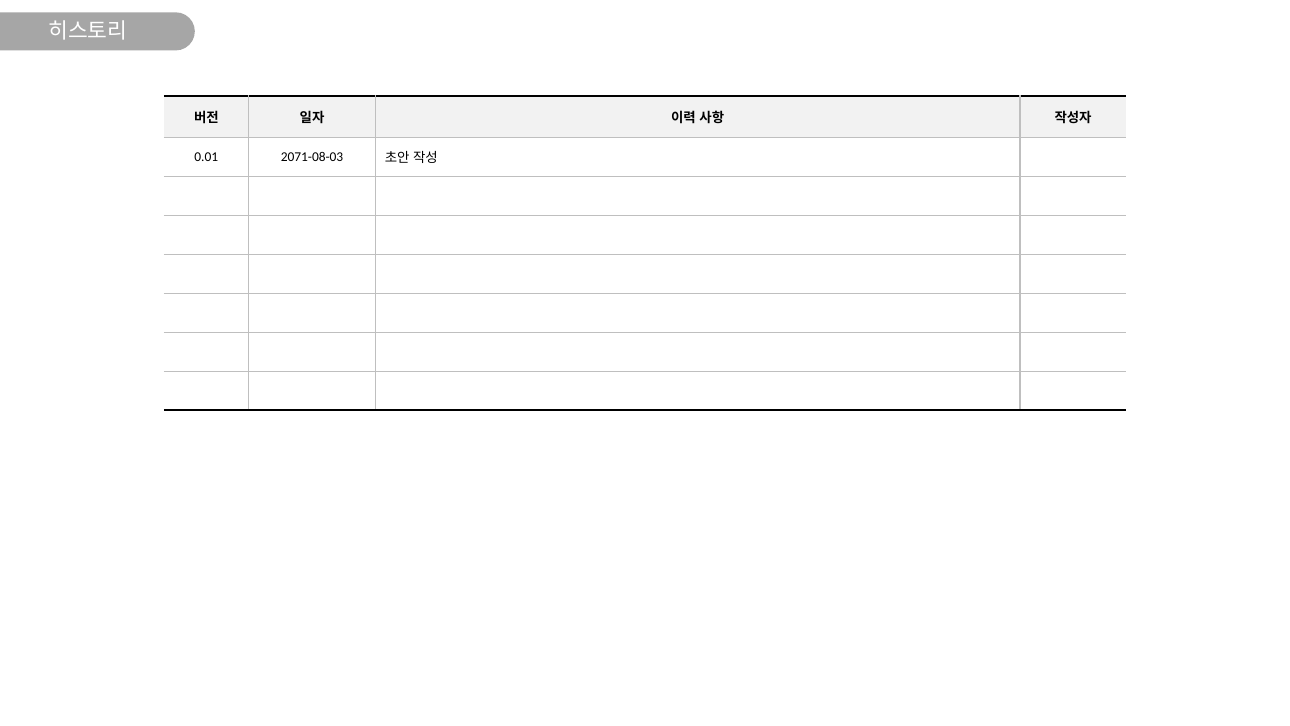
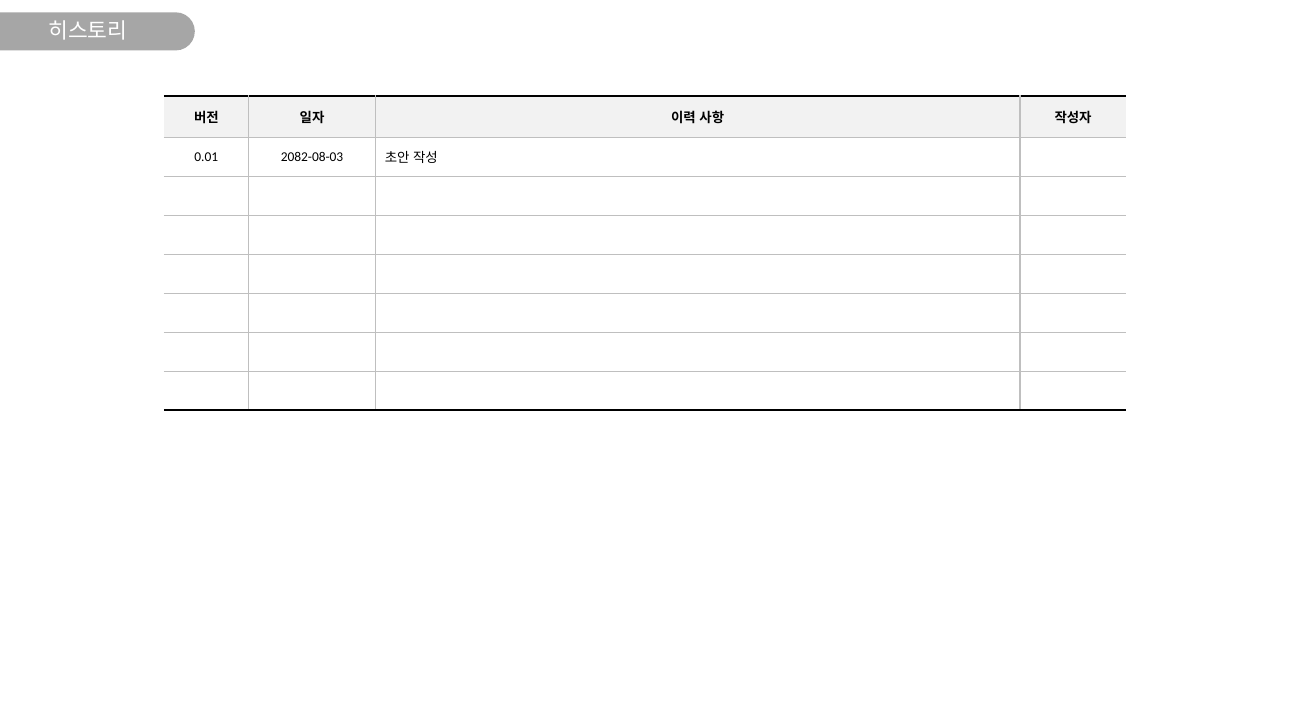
2071-08-03: 2071-08-03 -> 2082-08-03
